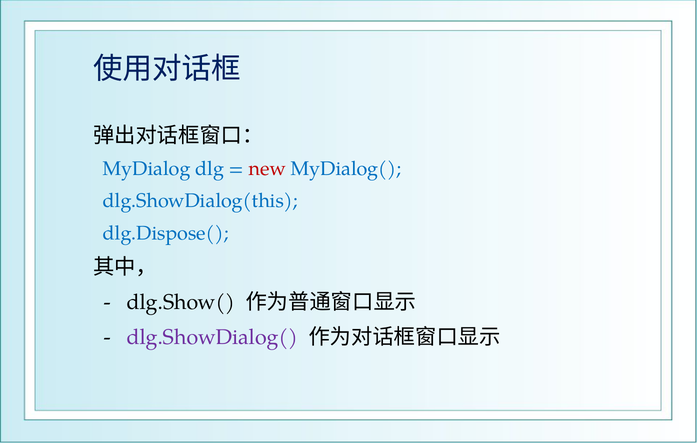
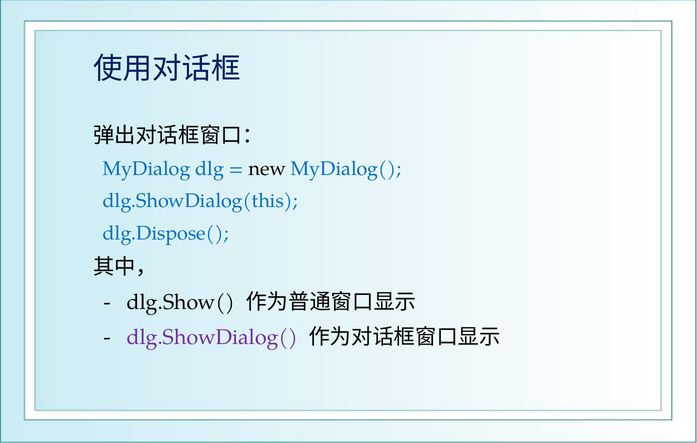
new colour: red -> black
